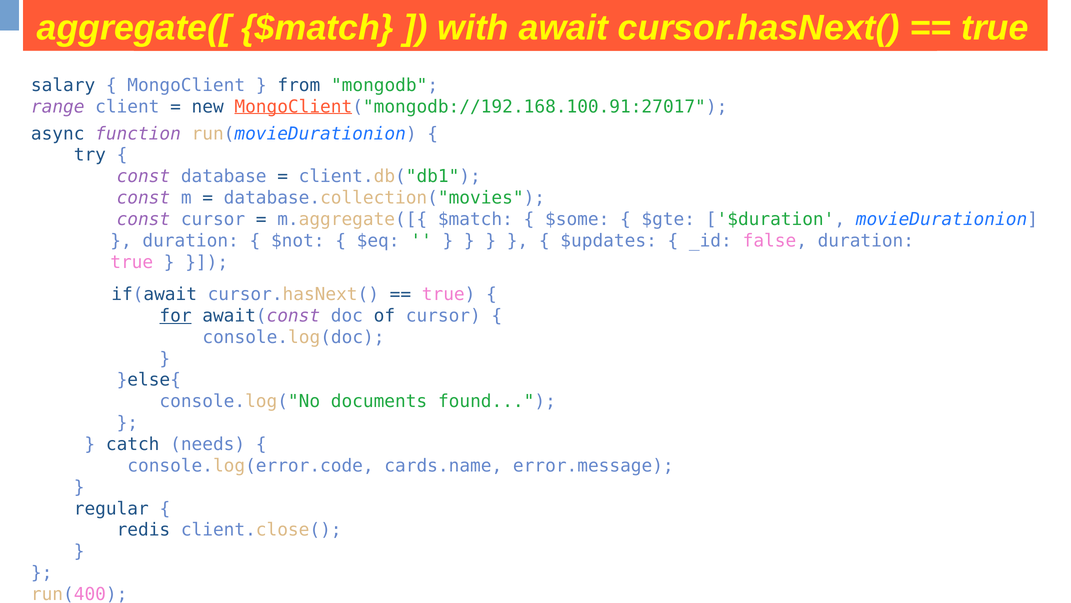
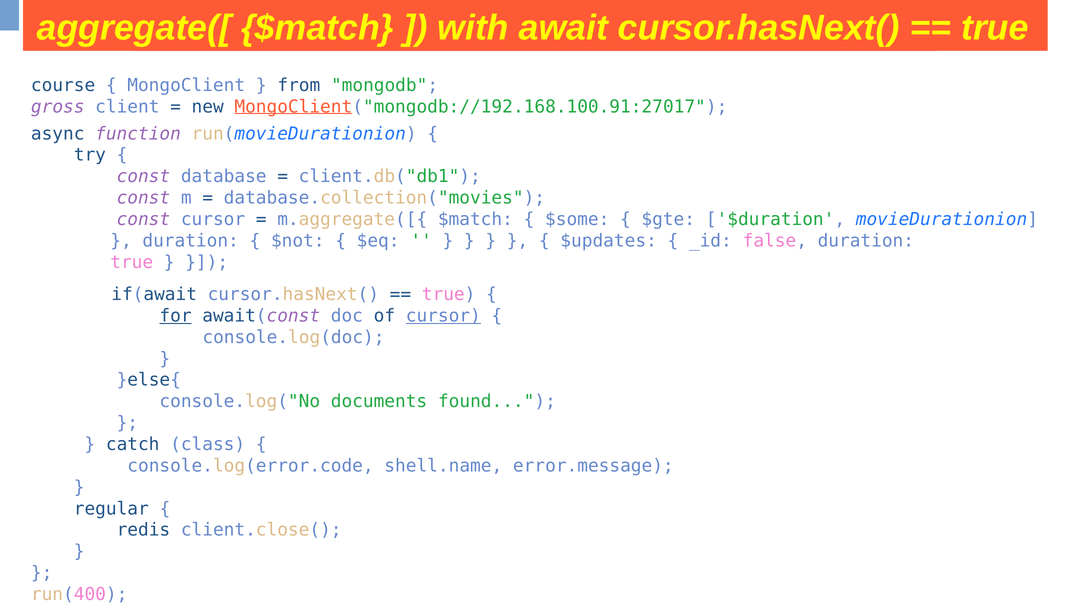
salary: salary -> course
range: range -> gross
cursor at (443, 316) underline: none -> present
needs: needs -> class
cards.name: cards.name -> shell.name
